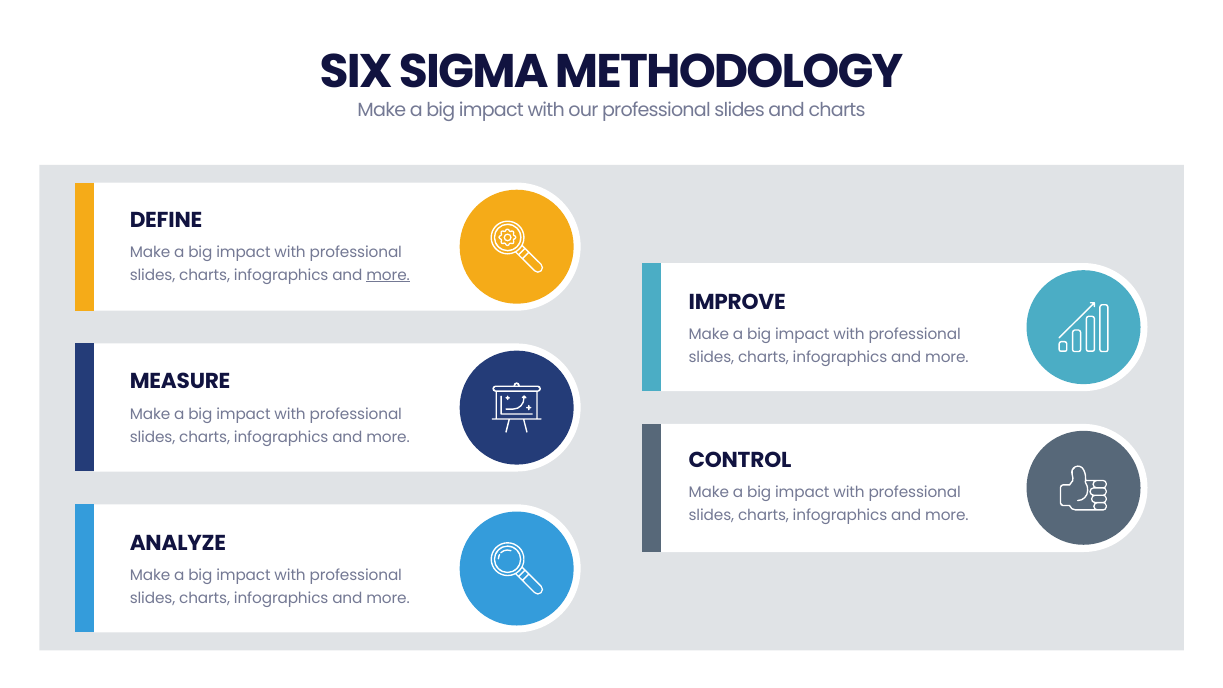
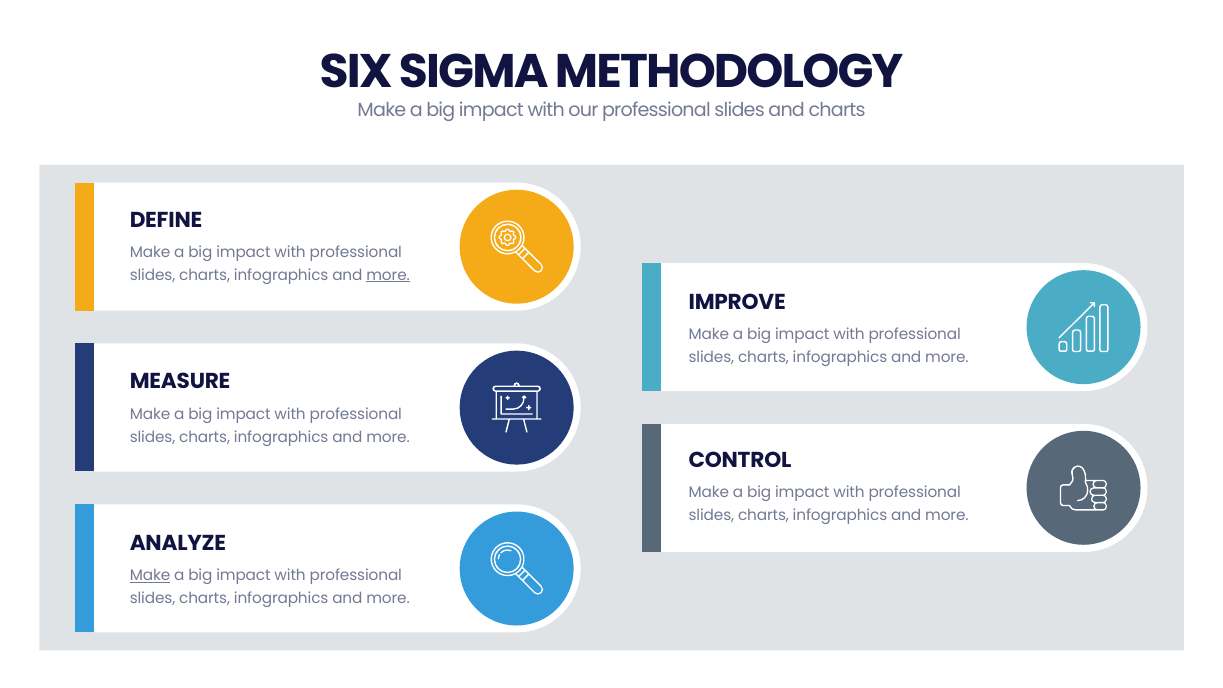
Make at (150, 576) underline: none -> present
